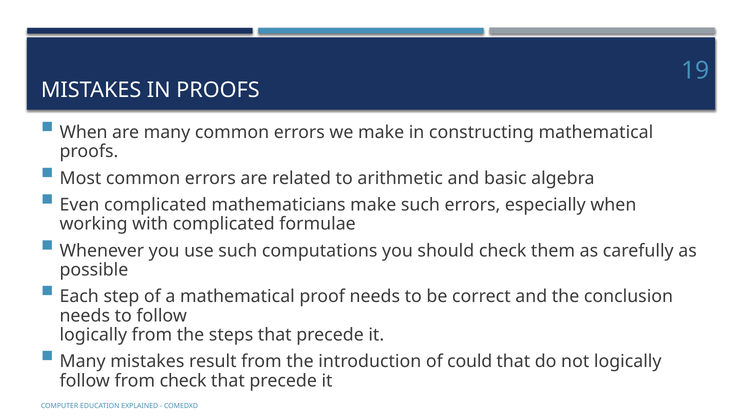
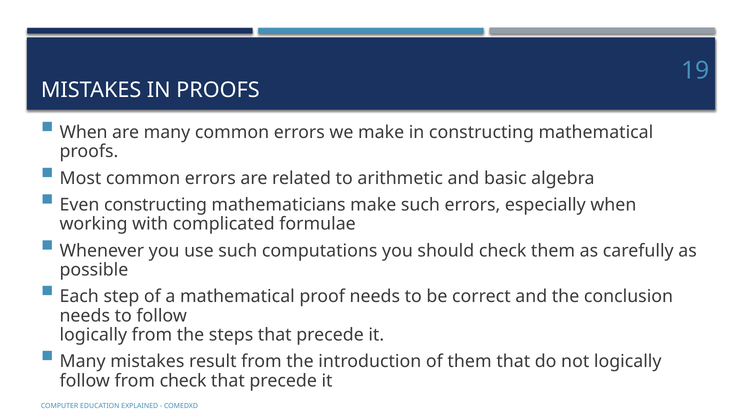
Even complicated: complicated -> constructing
of could: could -> them
